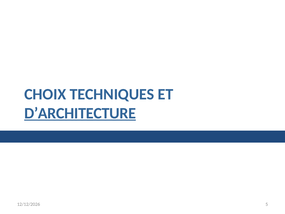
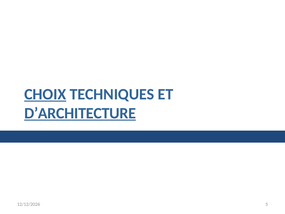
CHOIX underline: none -> present
